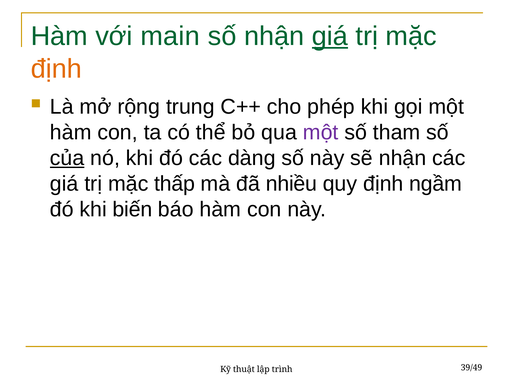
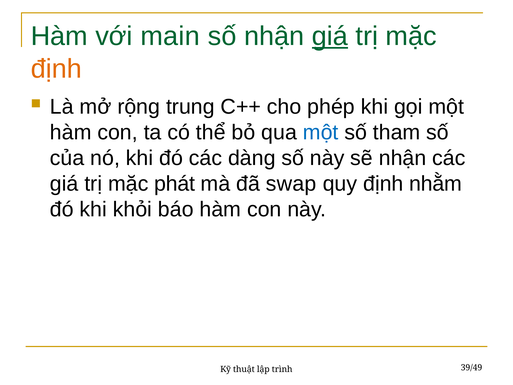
một at (321, 132) colour: purple -> blue
của underline: present -> none
thấp: thấp -> phát
nhiều: nhiều -> swap
ngầm: ngầm -> nhằm
biến: biến -> khỏi
